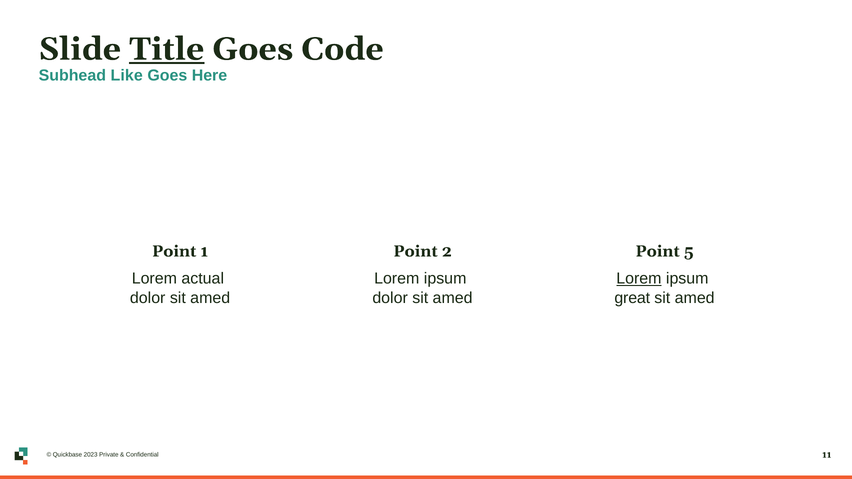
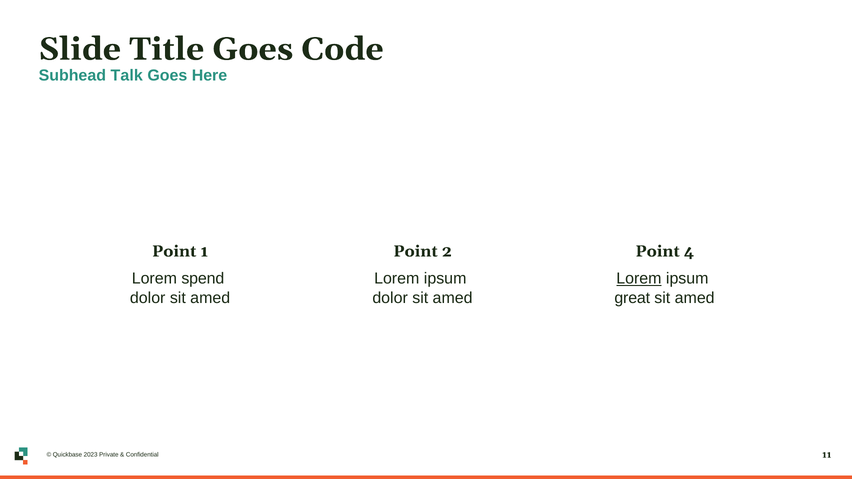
Title underline: present -> none
Like: Like -> Talk
5: 5 -> 4
actual: actual -> spend
